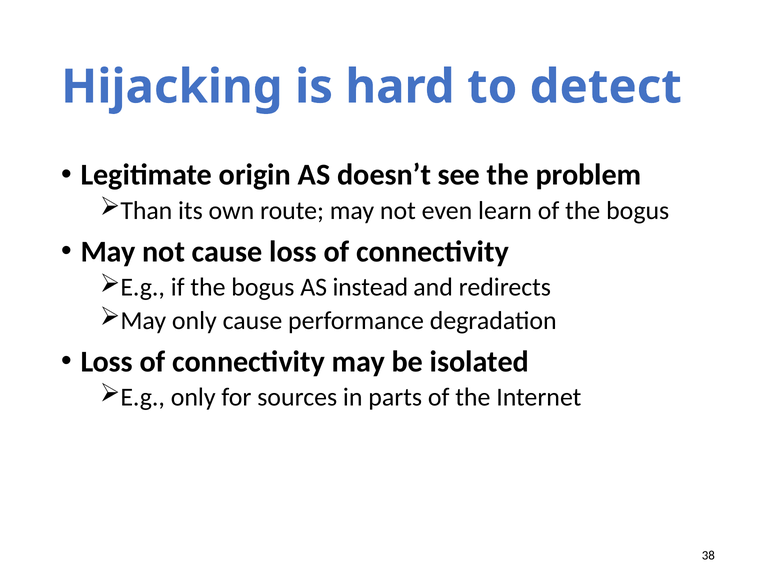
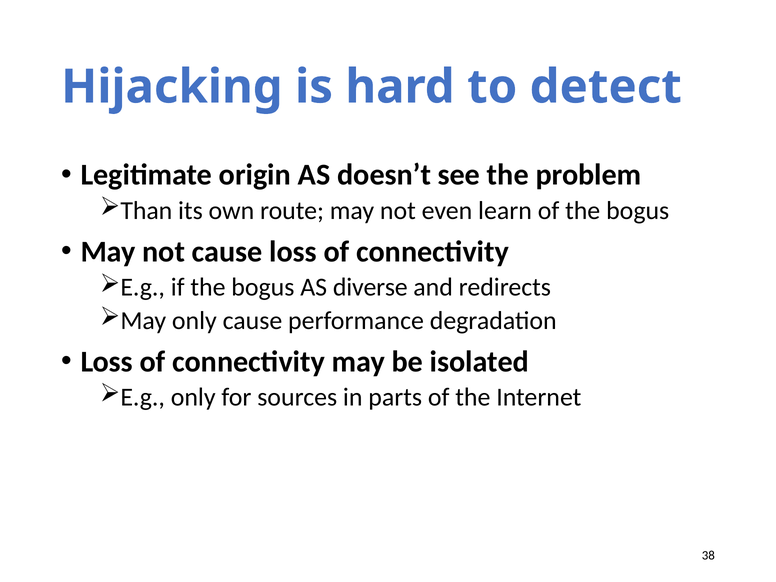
instead: instead -> diverse
